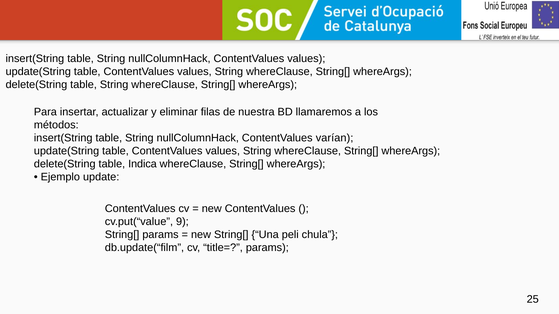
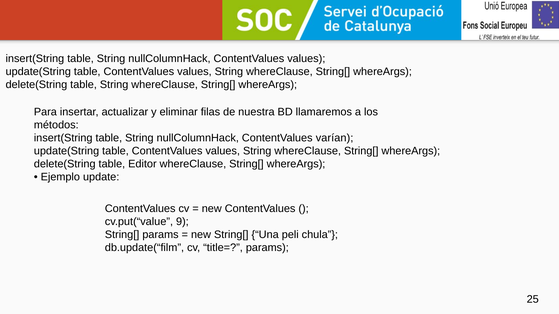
Indica: Indica -> Editor
